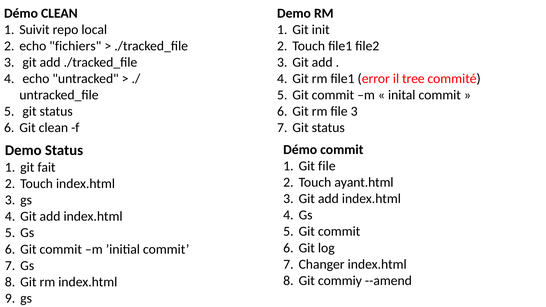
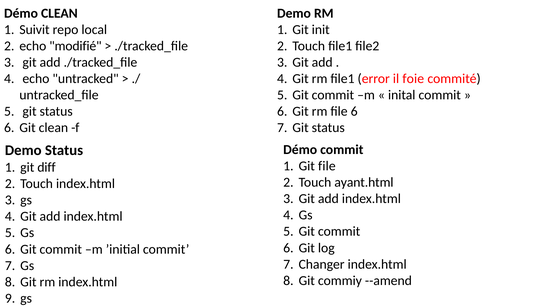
fichiers: fichiers -> modifié
tree: tree -> foie
file 3: 3 -> 6
fait: fait -> diff
